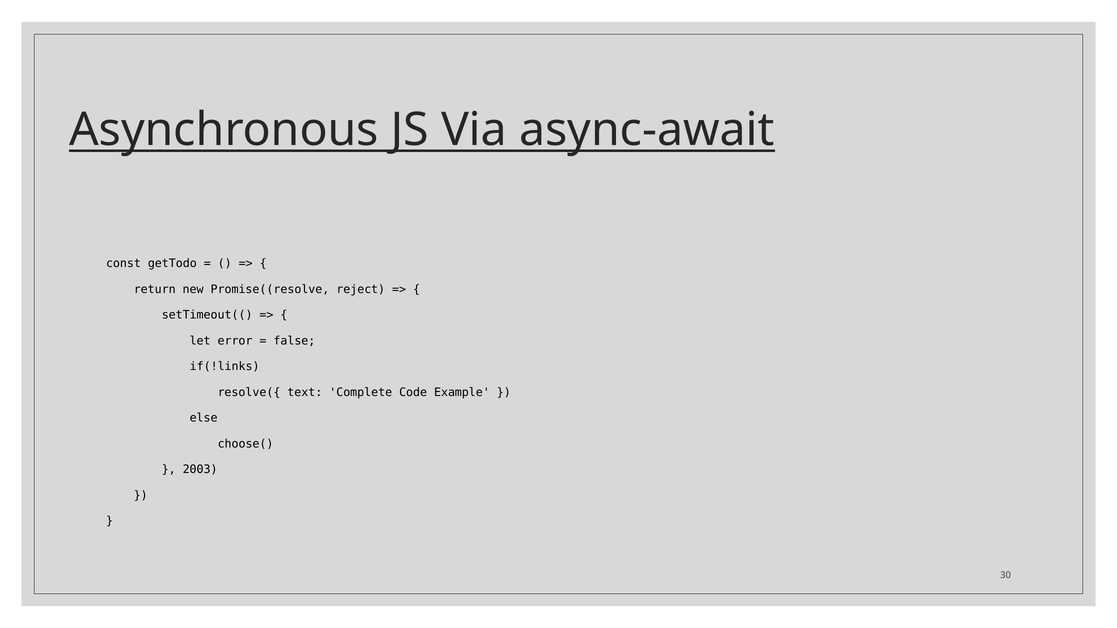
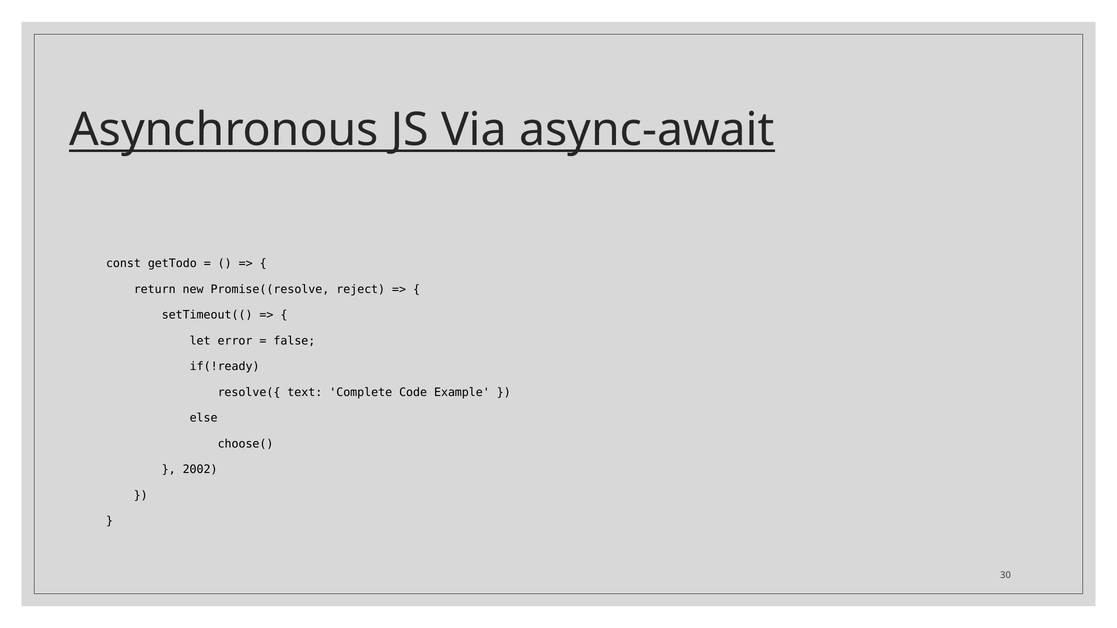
if(!links: if(!links -> if(!ready
2003: 2003 -> 2002
